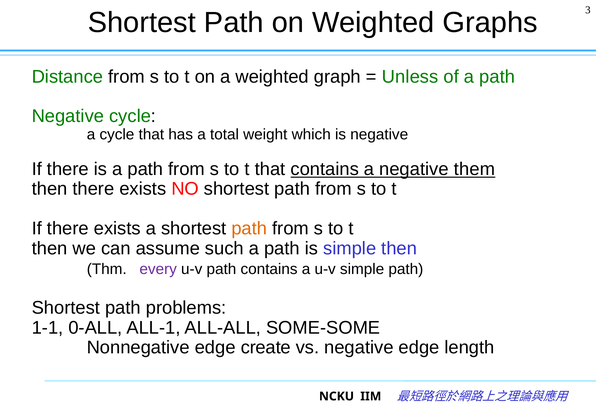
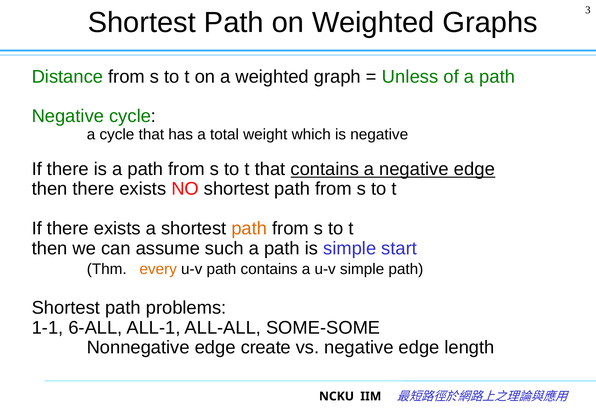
a negative them: them -> edge
simple then: then -> start
every colour: purple -> orange
0-ALL: 0-ALL -> 6-ALL
